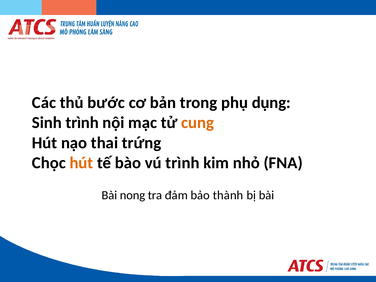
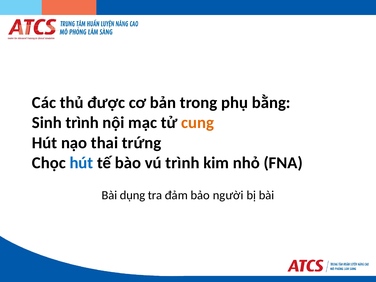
bước: bước -> được
dụng: dụng -> bằng
hút at (81, 163) colour: orange -> blue
nong: nong -> dụng
thành: thành -> người
